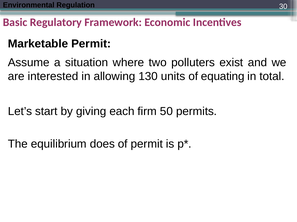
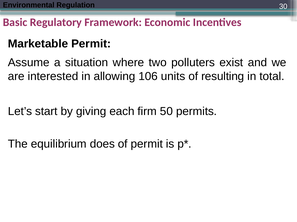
130: 130 -> 106
equating: equating -> resulting
